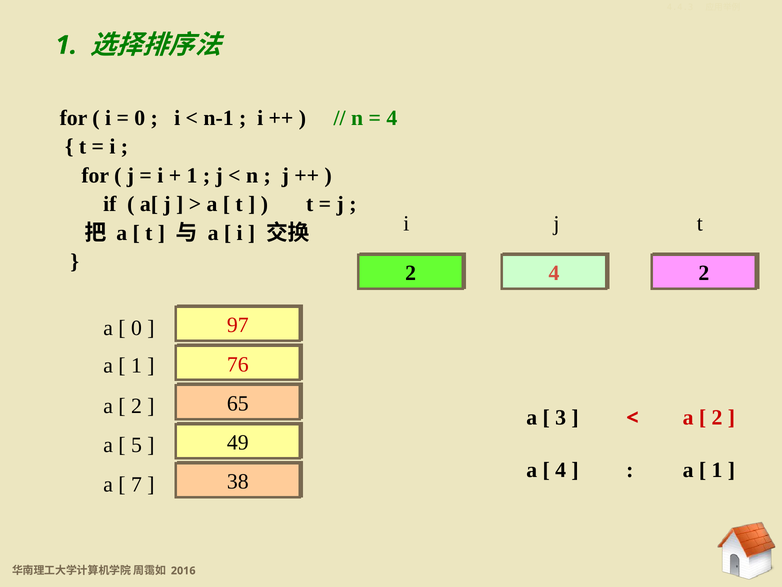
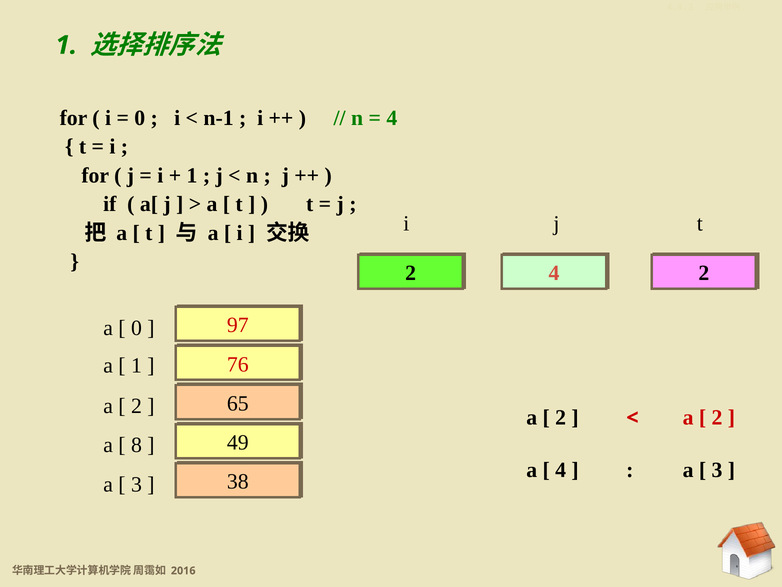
3 at (561, 417): 3 -> 2
5: 5 -> 8
1 at (717, 470): 1 -> 3
7 at (137, 484): 7 -> 3
